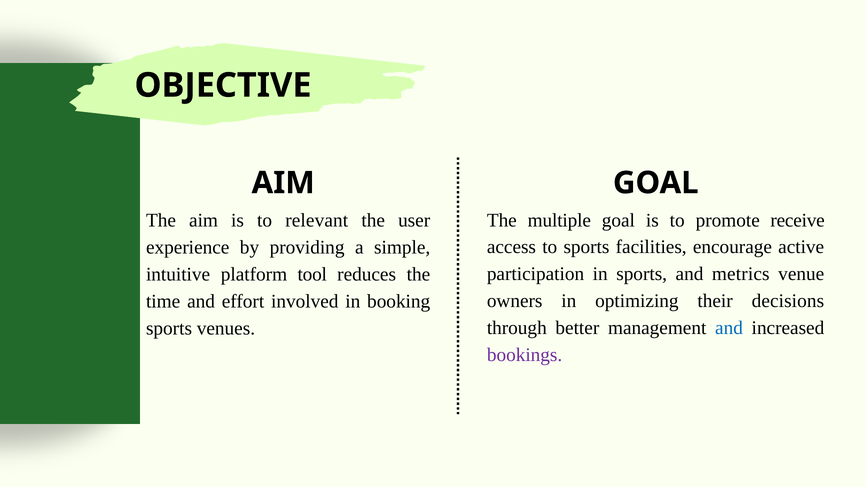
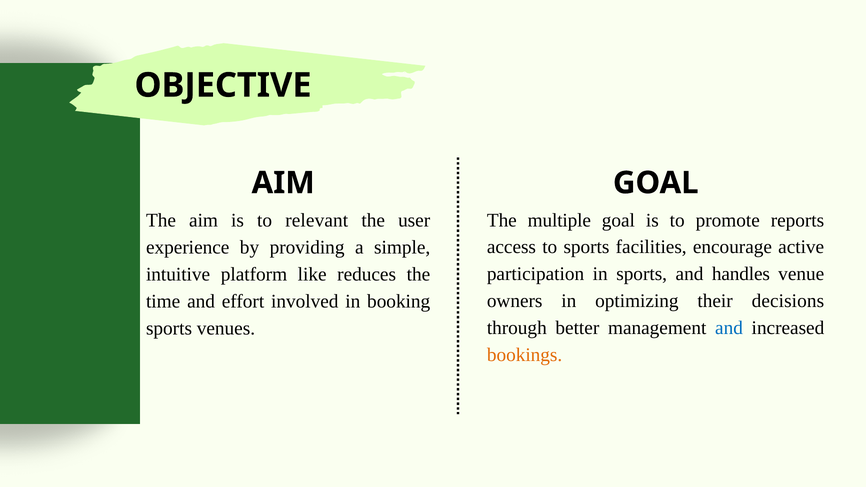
receive: receive -> reports
metrics: metrics -> handles
tool: tool -> like
bookings colour: purple -> orange
